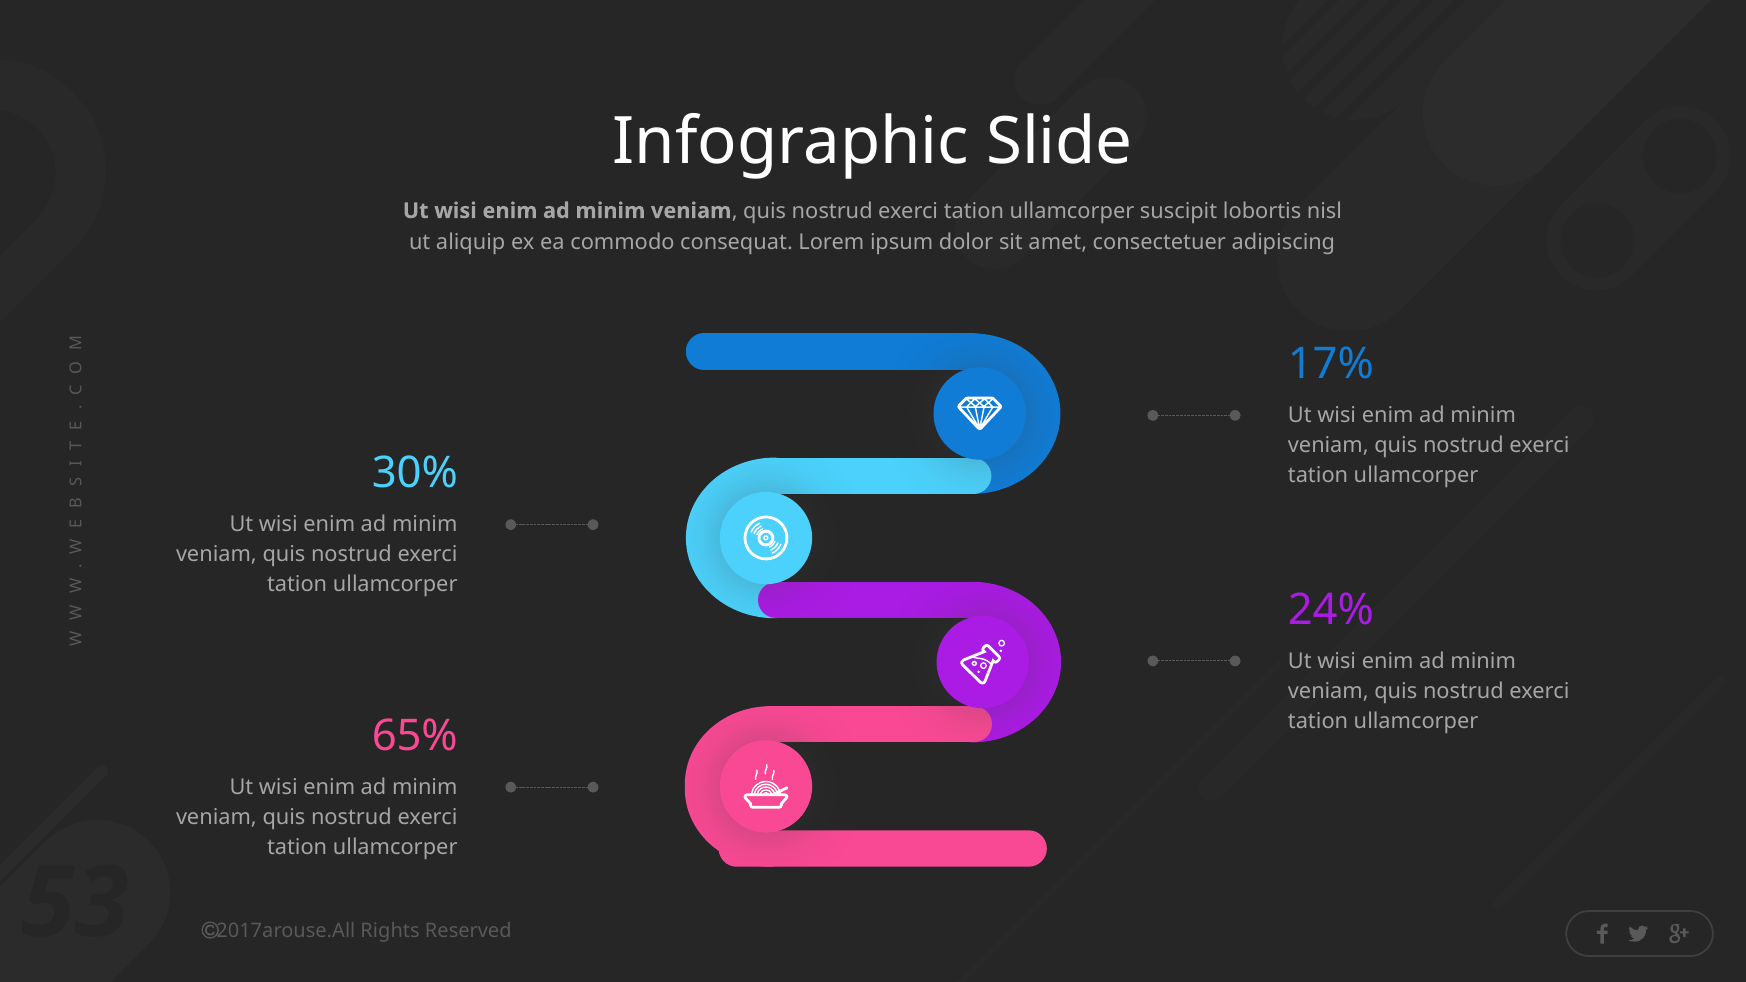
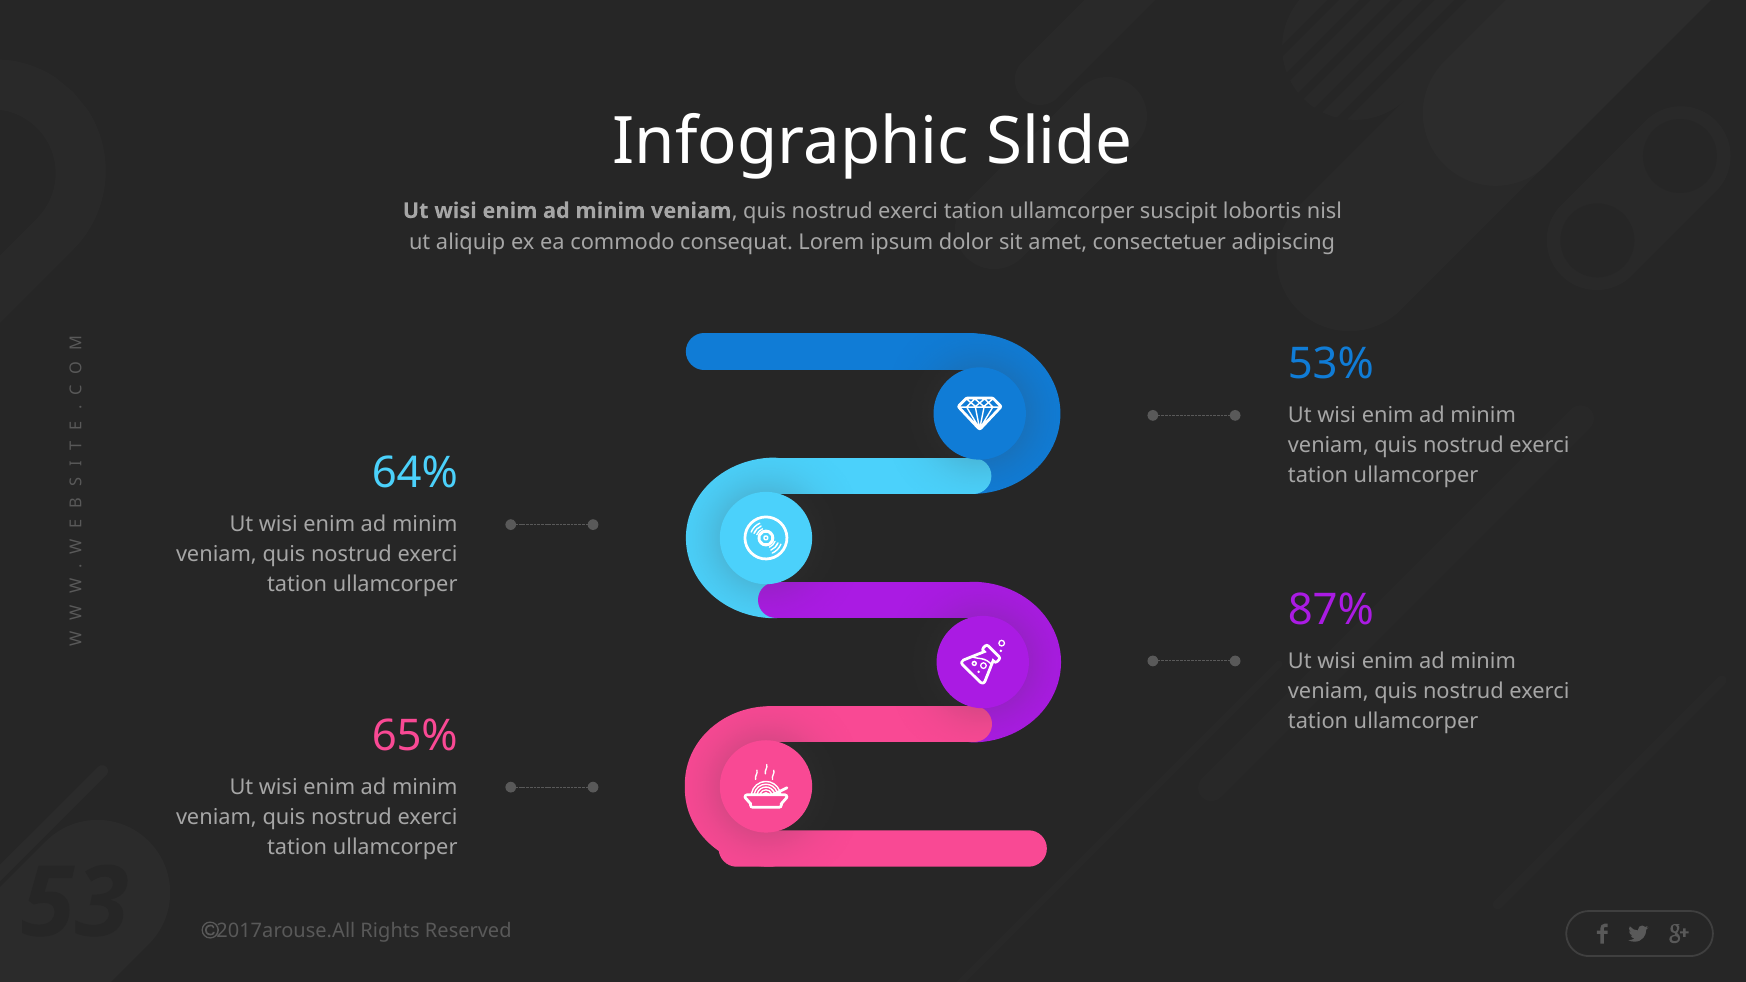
17%: 17% -> 53%
30%: 30% -> 64%
24%: 24% -> 87%
